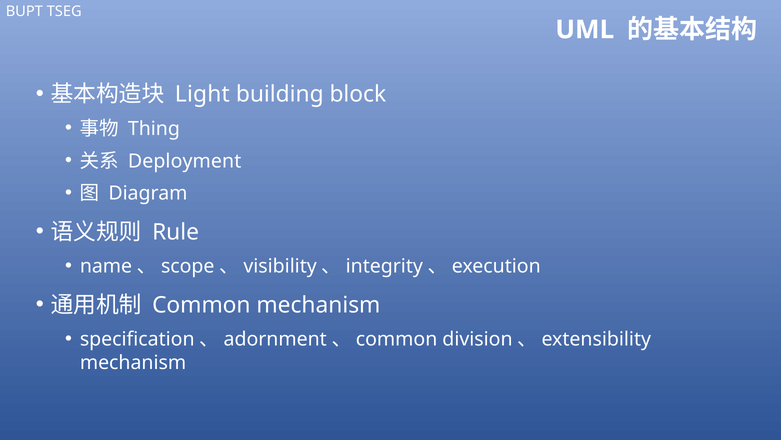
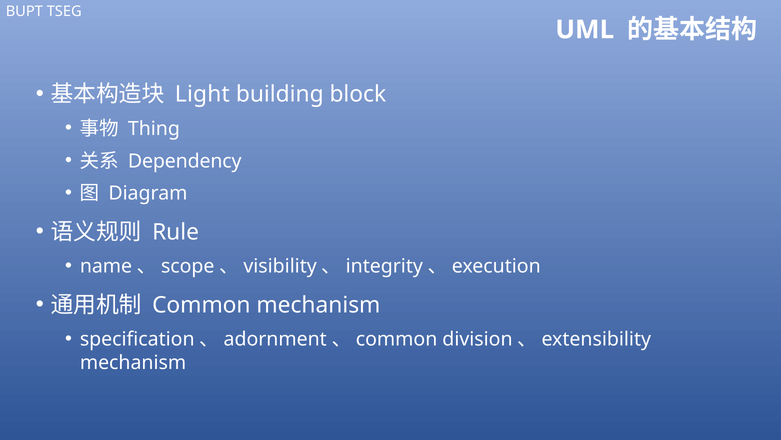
Deployment: Deployment -> Dependency
